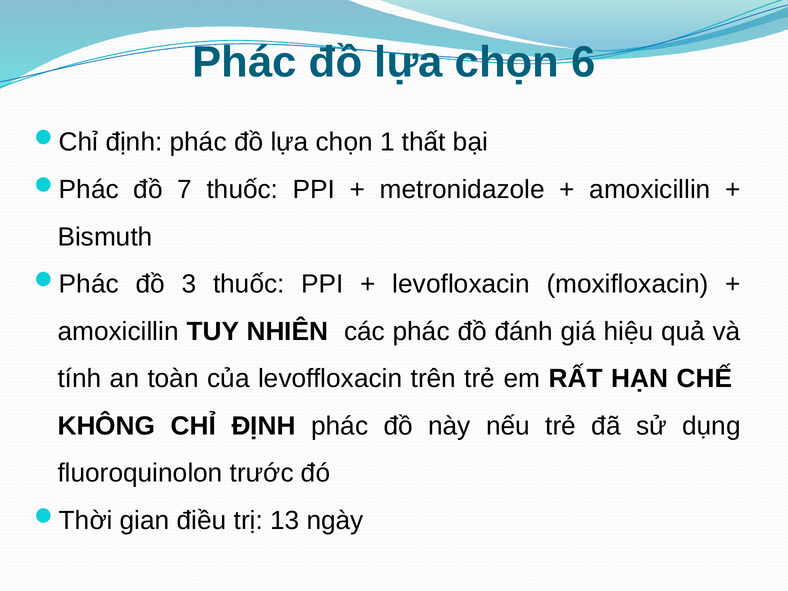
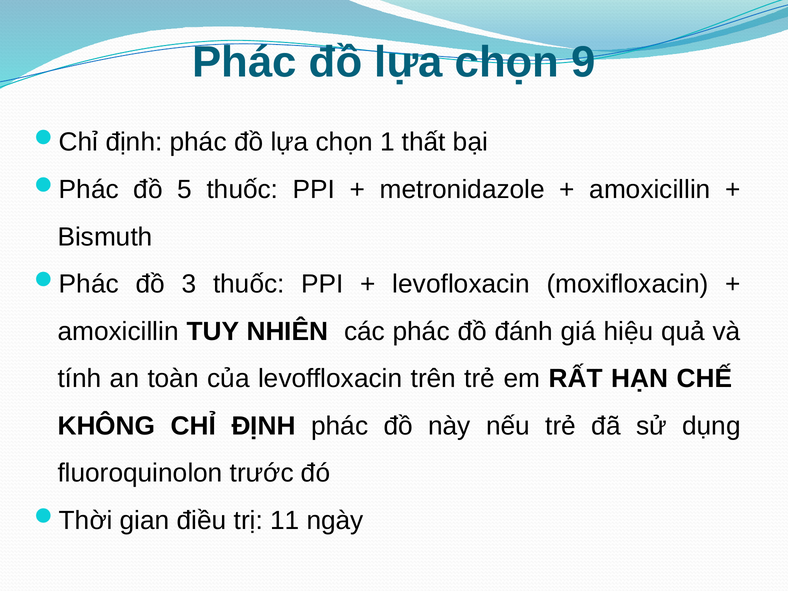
6: 6 -> 9
7: 7 -> 5
13: 13 -> 11
